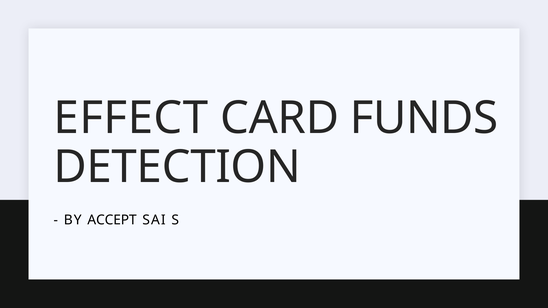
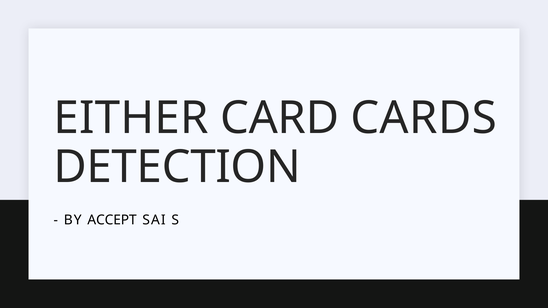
EFFECT: EFFECT -> EITHER
FUNDS: FUNDS -> CARDS
